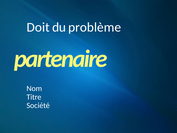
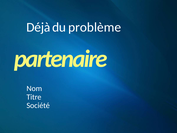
Doit: Doit -> Déjà
